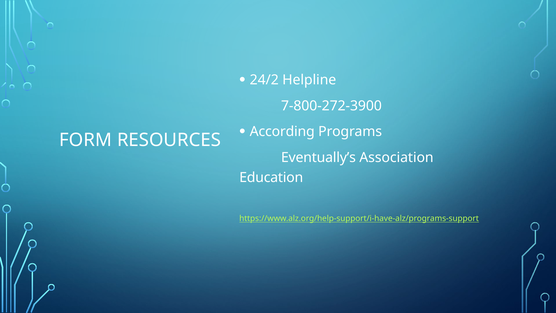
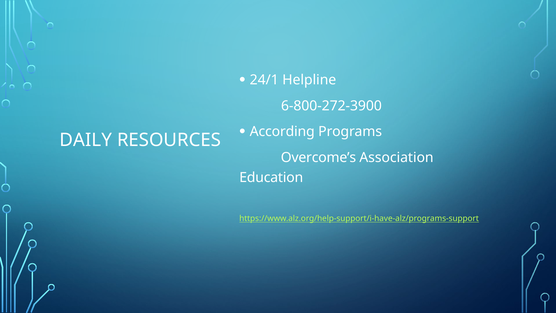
24/2: 24/2 -> 24/1
7-800-272-3900: 7-800-272-3900 -> 6-800-272-3900
FORM: FORM -> DAILY
Eventually’s: Eventually’s -> Overcome’s
